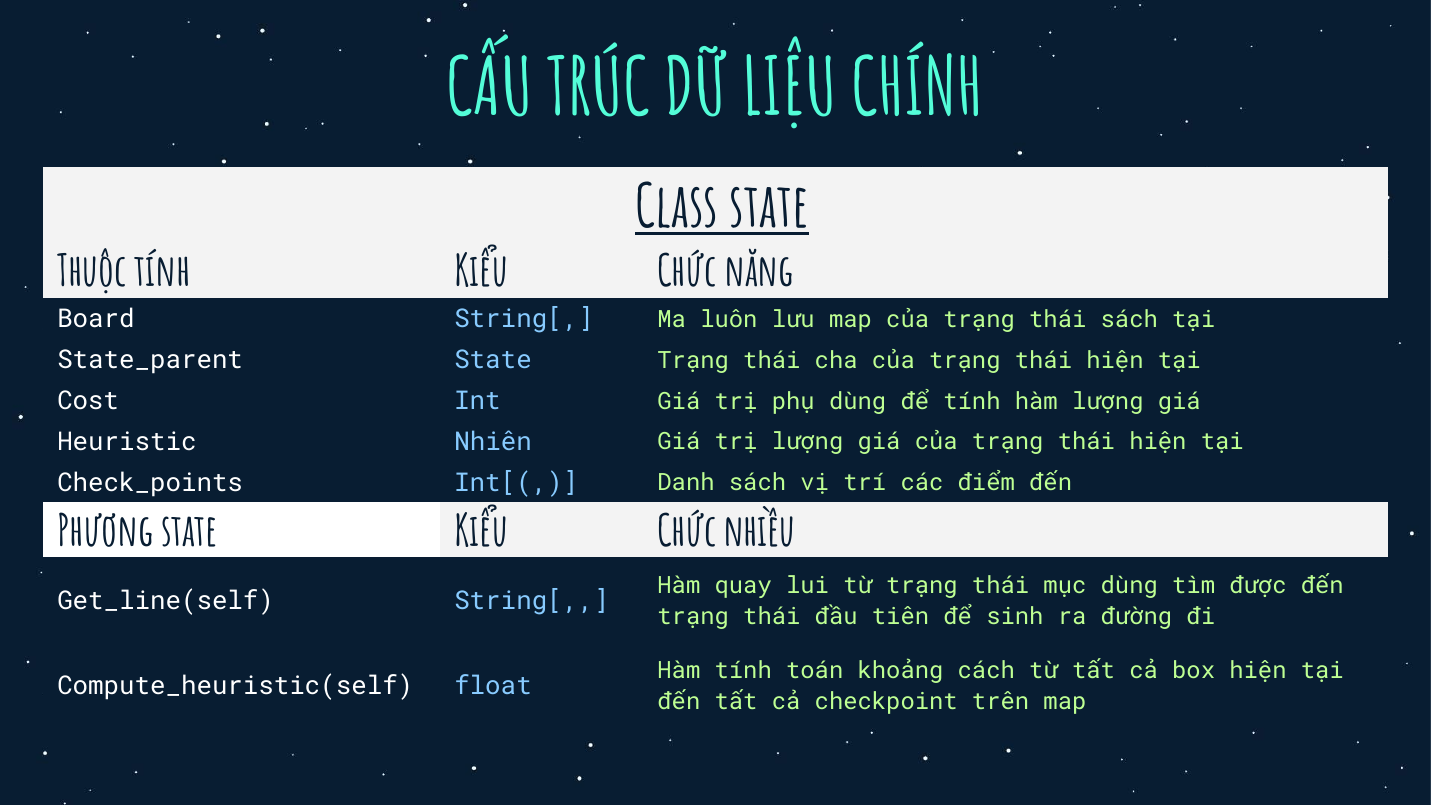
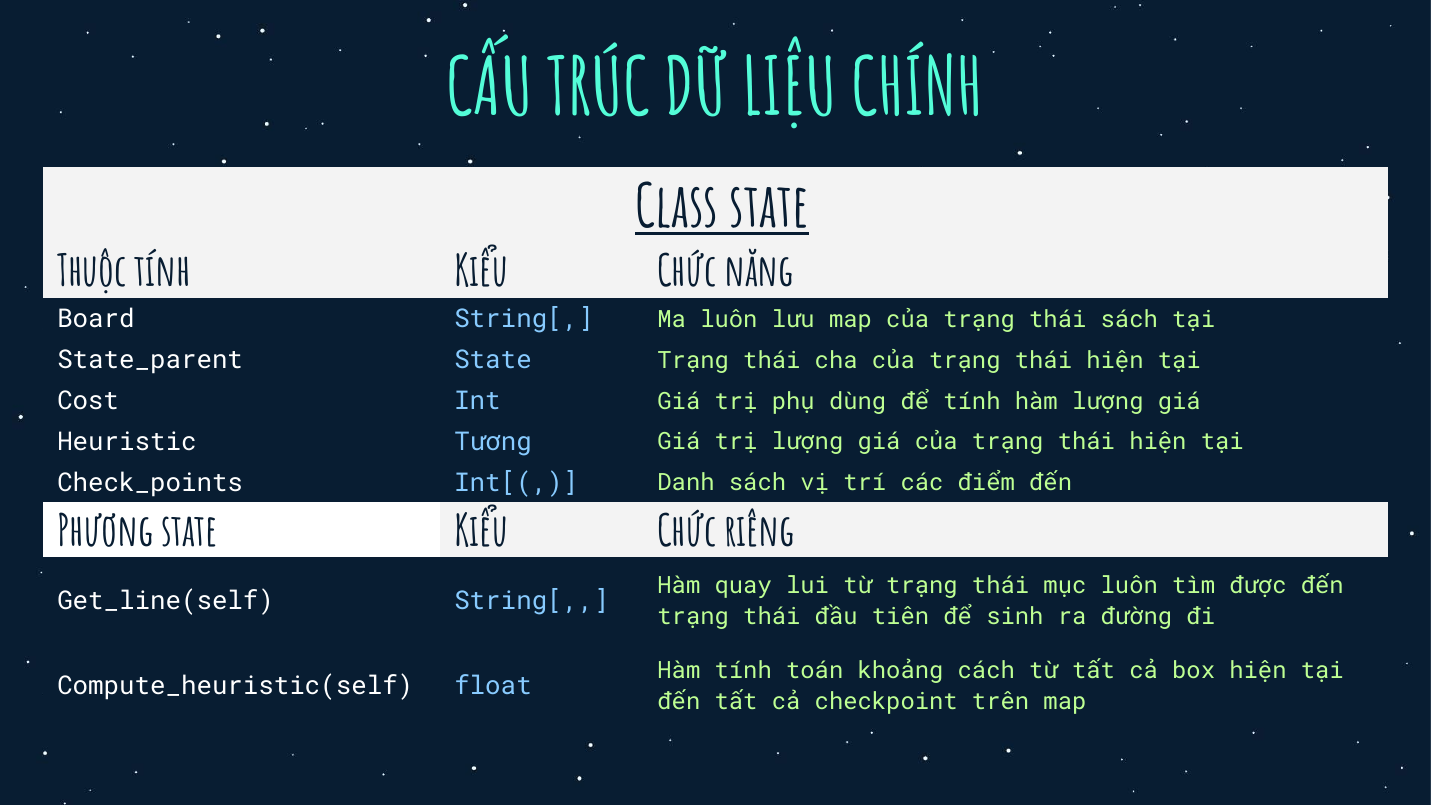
Nhiên: Nhiên -> Tương
nhiều: nhiều -> riêng
mục dùng: dùng -> luôn
